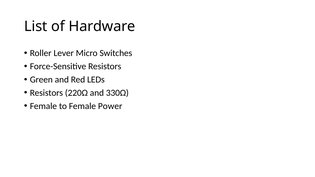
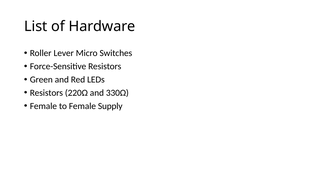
Power: Power -> Supply
